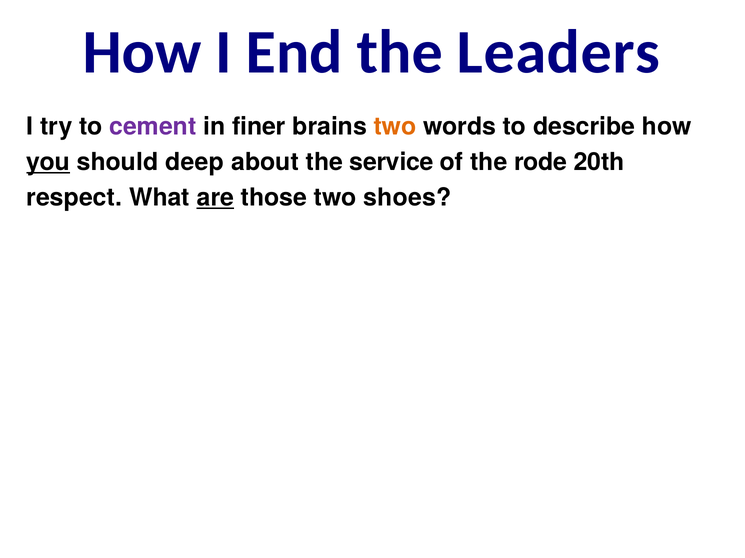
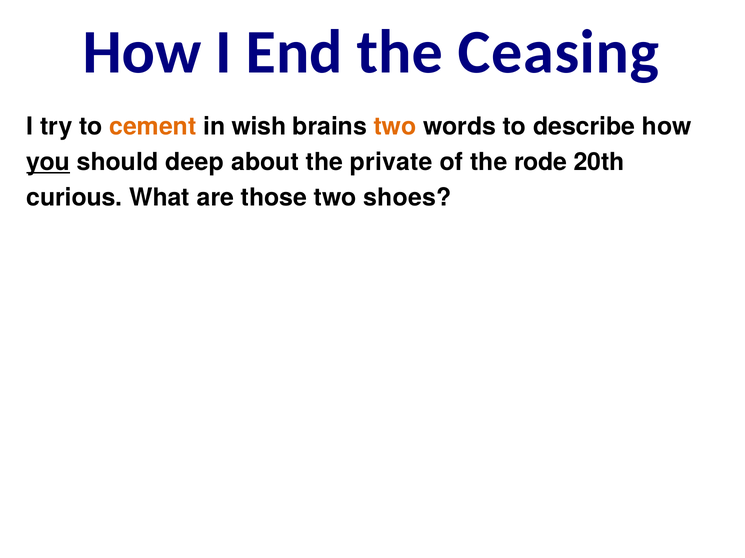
Leaders: Leaders -> Ceasing
cement colour: purple -> orange
finer: finer -> wish
service: service -> private
respect: respect -> curious
are underline: present -> none
